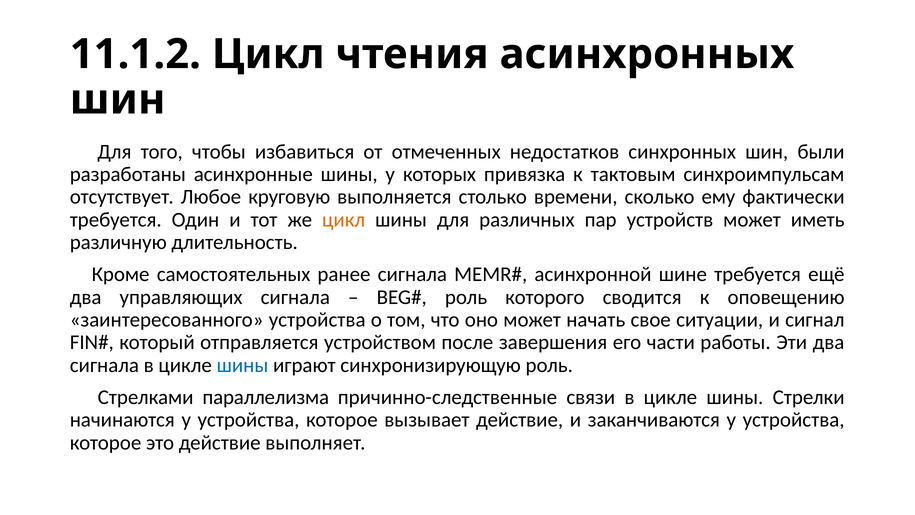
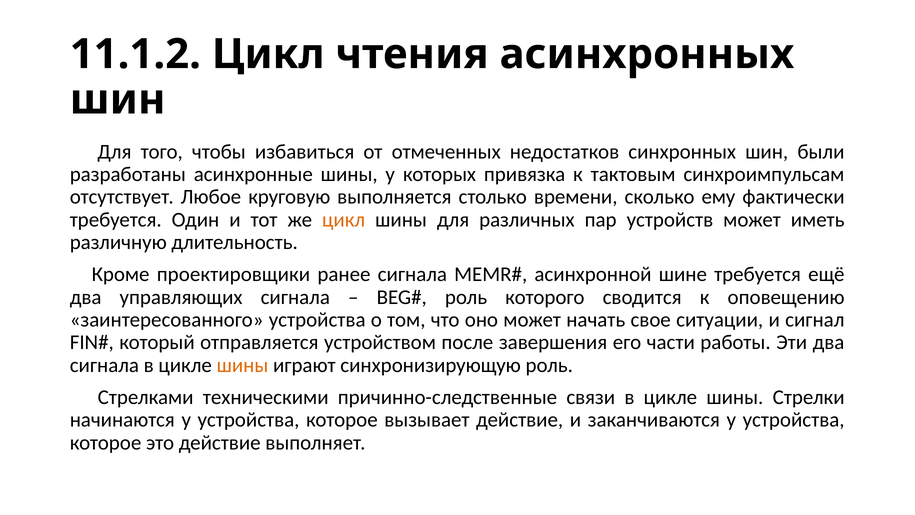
самостоятельных: самостоятельных -> проектировщики
шины at (242, 365) colour: blue -> orange
параллелизма: параллелизма -> техническими
